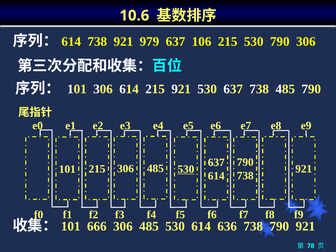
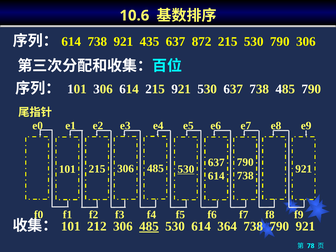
979: 979 -> 435
106: 106 -> 872
666: 666 -> 212
485 at (149, 226) underline: none -> present
636: 636 -> 364
